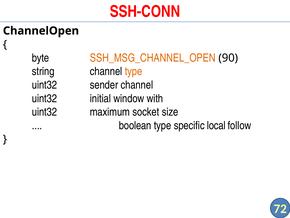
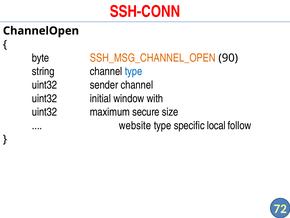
type at (134, 71) colour: orange -> blue
socket: socket -> secure
boolean: boolean -> website
